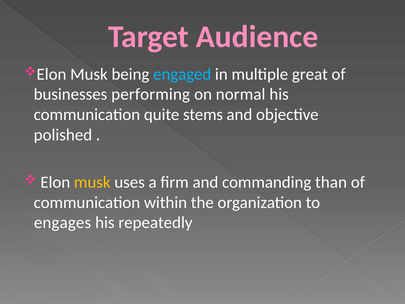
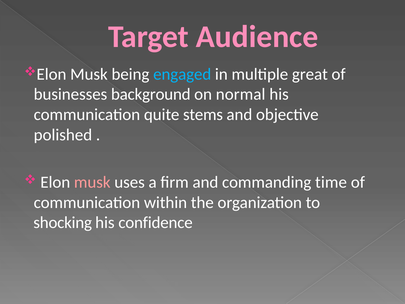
performing: performing -> background
musk at (92, 182) colour: yellow -> pink
than: than -> time
engages: engages -> shocking
repeatedly: repeatedly -> confidence
